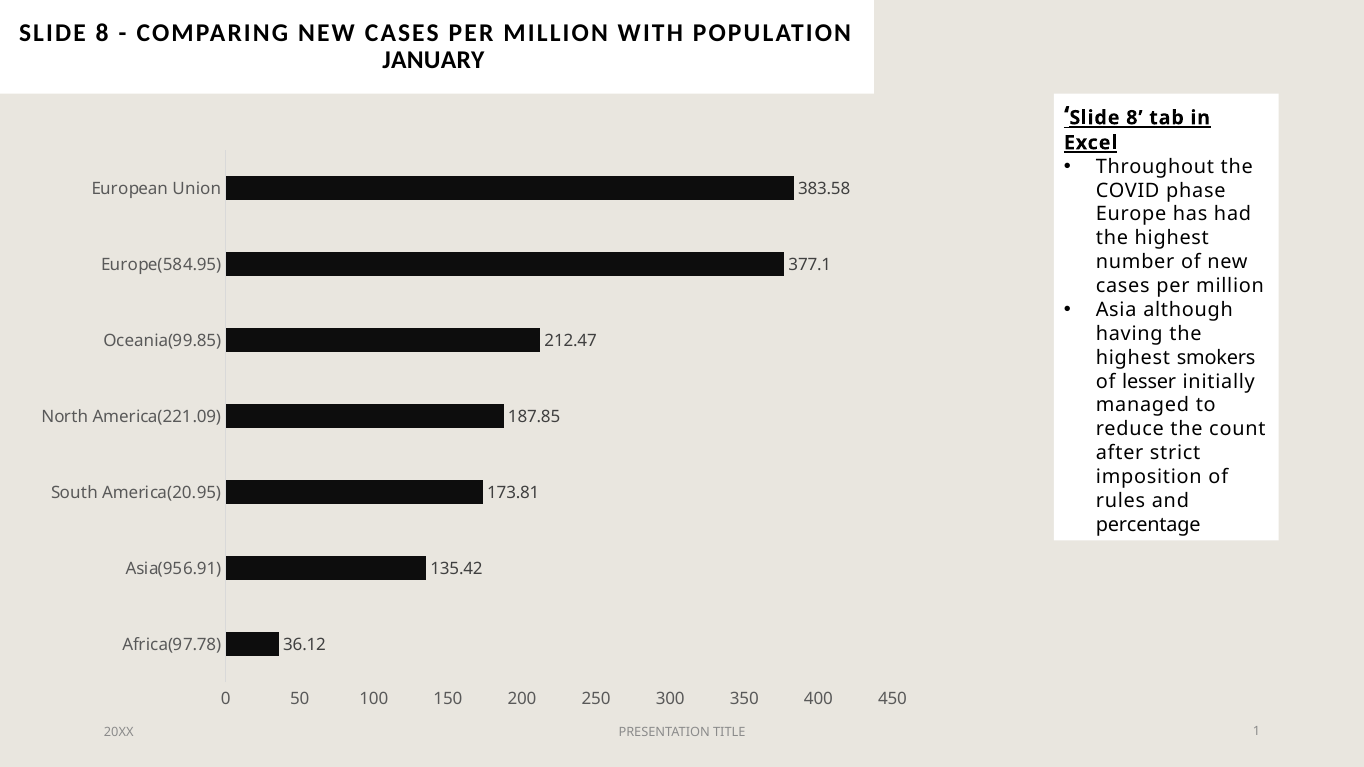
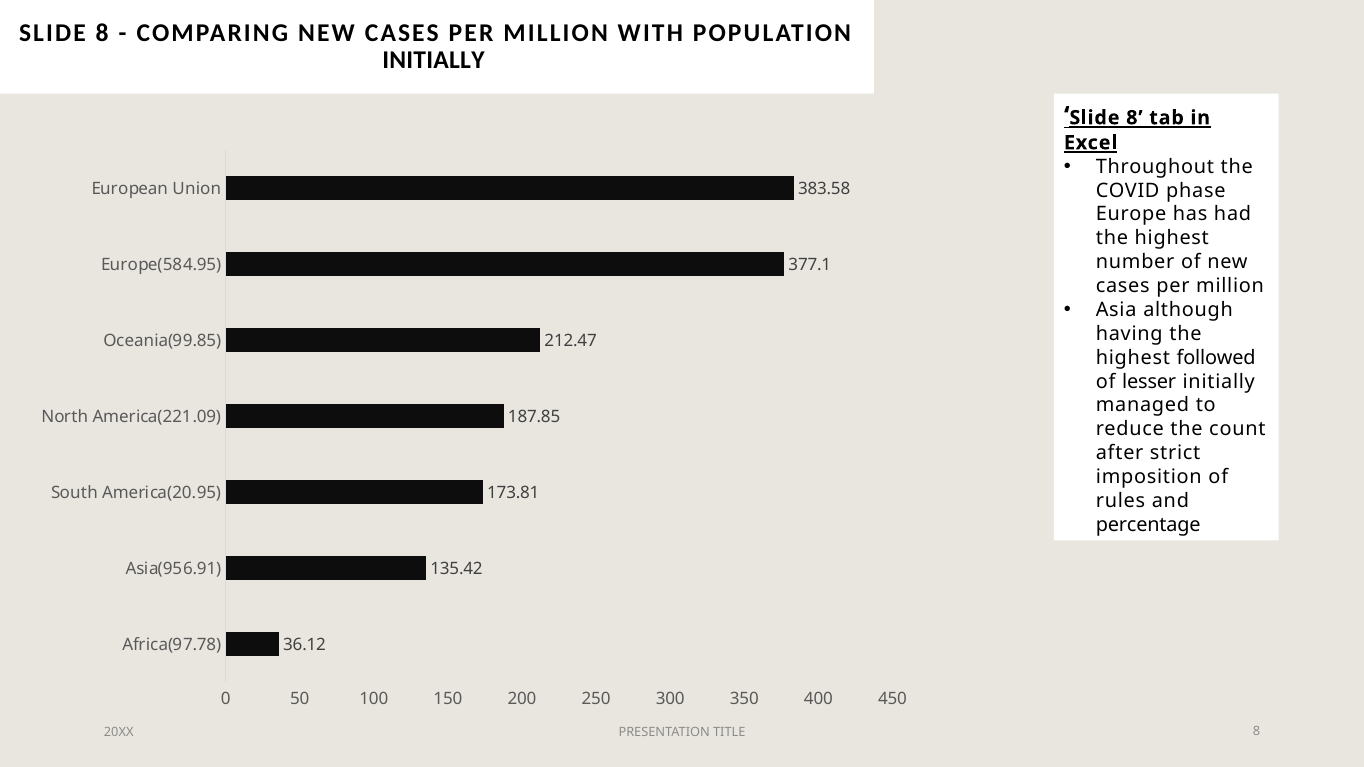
JANUARY at (433, 61): JANUARY -> INITIALLY
smokers: smokers -> followed
TITLE 1: 1 -> 8
